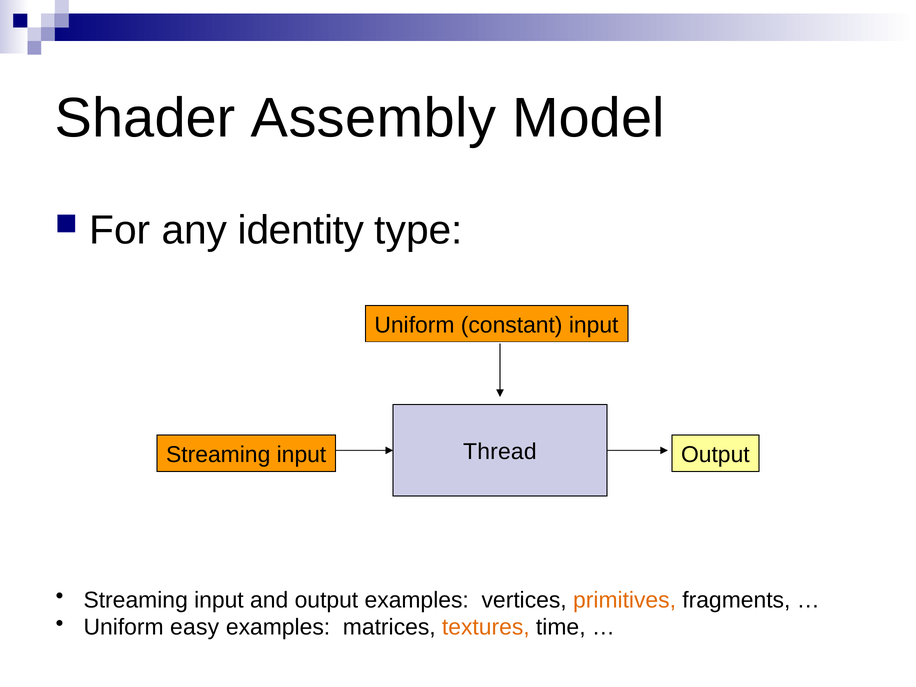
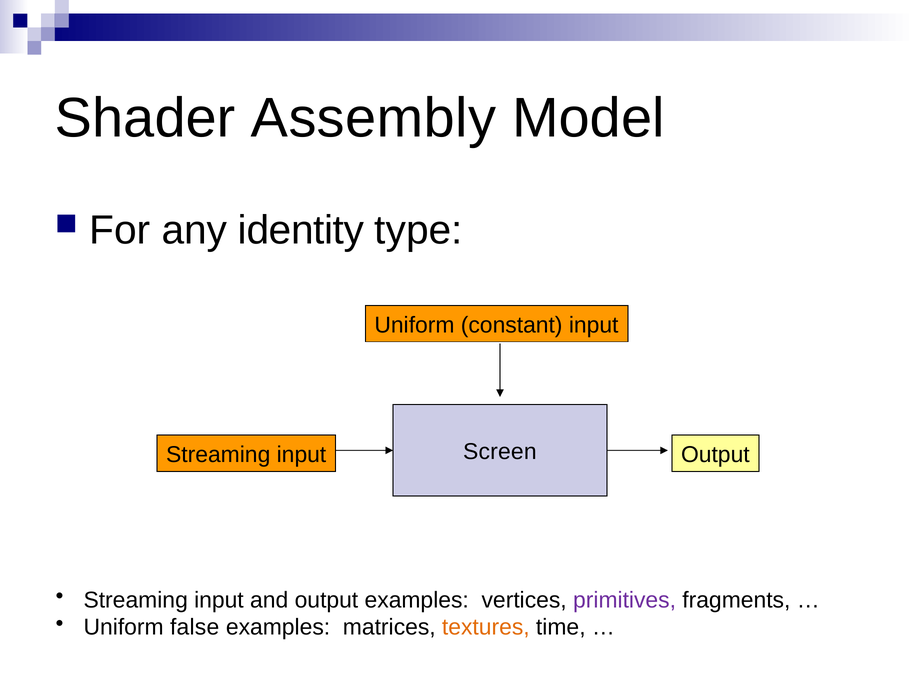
Thread: Thread -> Screen
primitives colour: orange -> purple
easy: easy -> false
